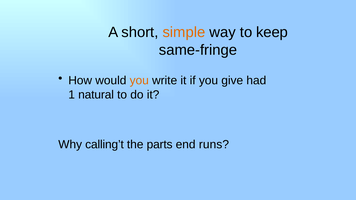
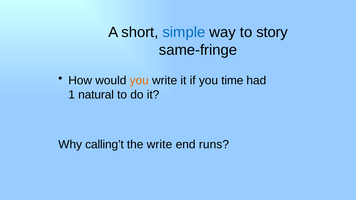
simple colour: orange -> blue
keep: keep -> story
give: give -> time
the parts: parts -> write
